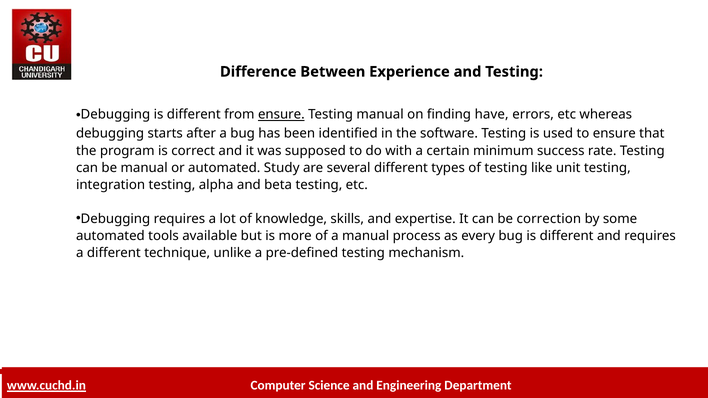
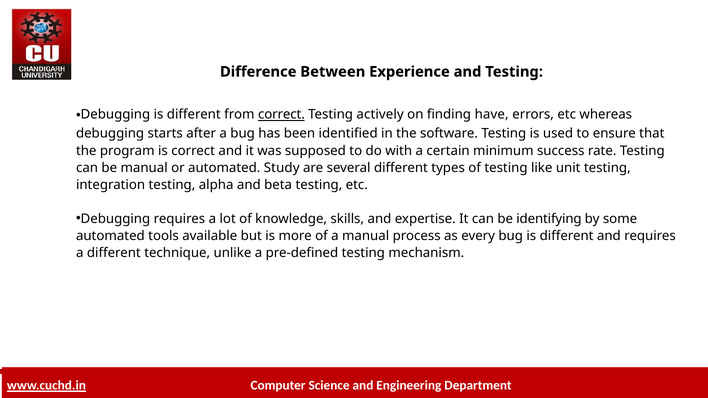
from ensure: ensure -> correct
Testing manual: manual -> actively
correction: correction -> identifying
